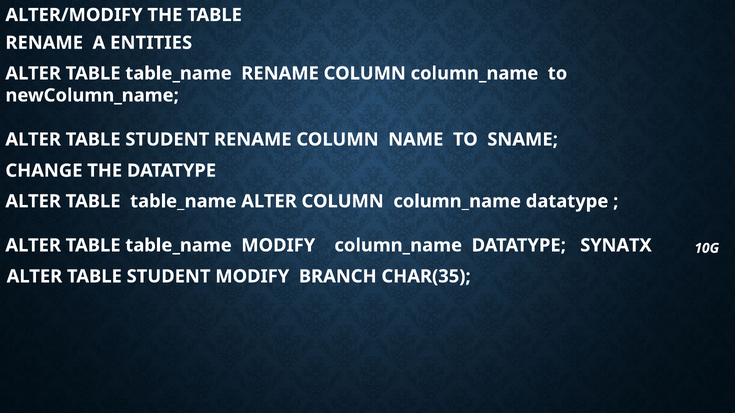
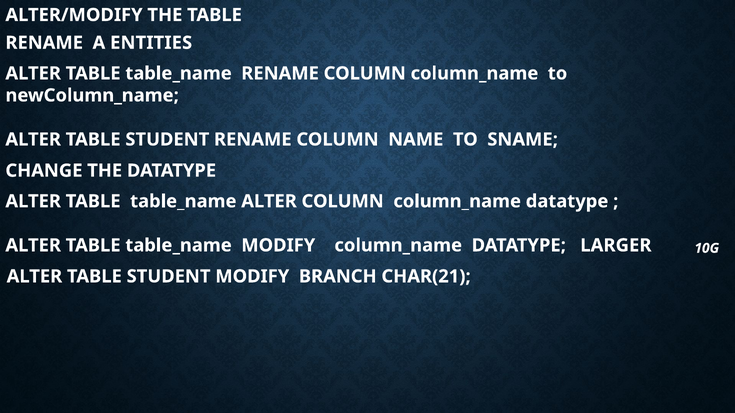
SYNATX: SYNATX -> LARGER
CHAR(35: CHAR(35 -> CHAR(21
